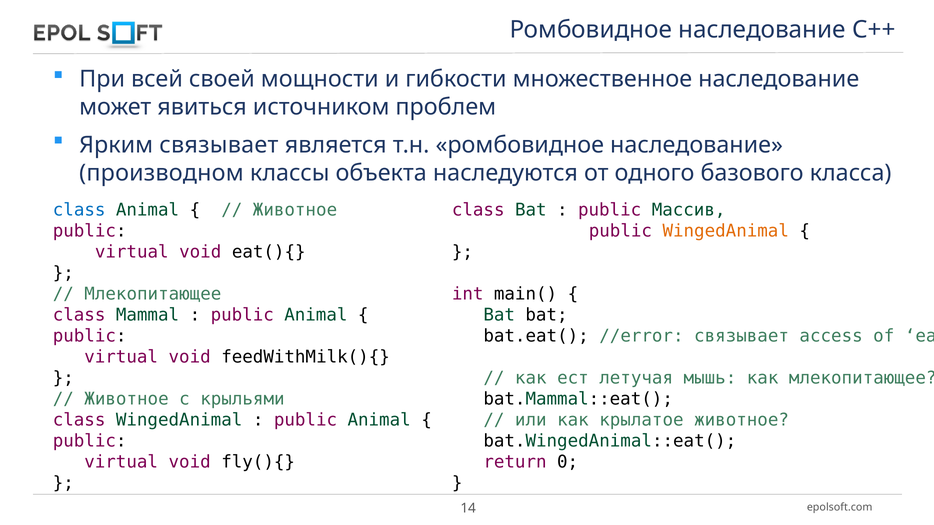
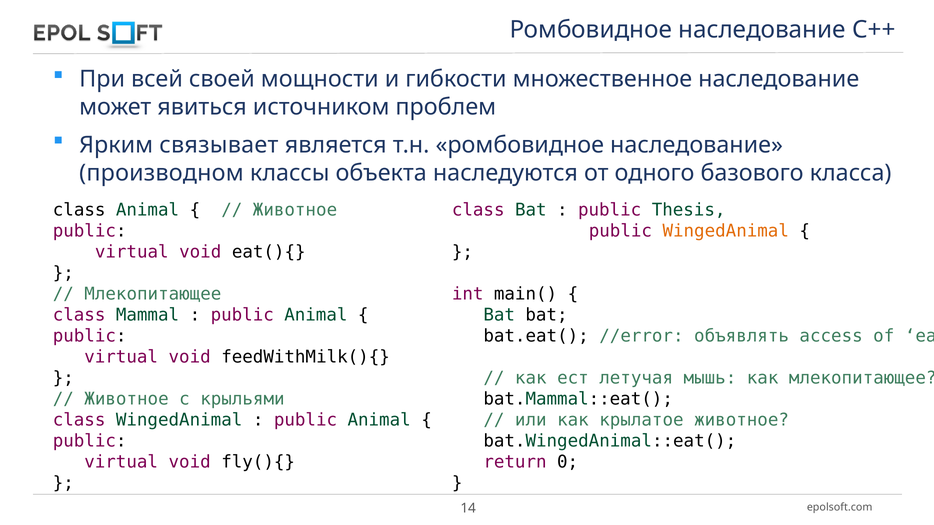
class at (79, 210) colour: blue -> black
Массив: Массив -> Thesis
//error связывает: связывает -> объявлять
